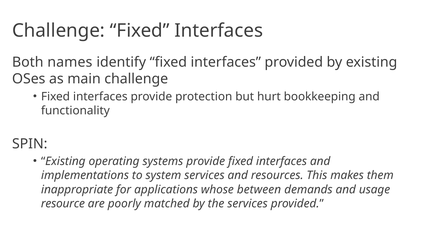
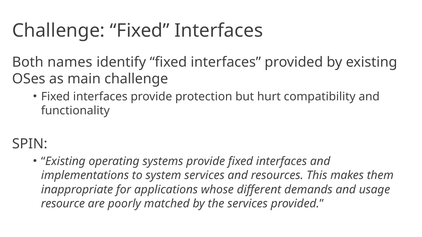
bookkeeping: bookkeeping -> compatibility
between: between -> different
